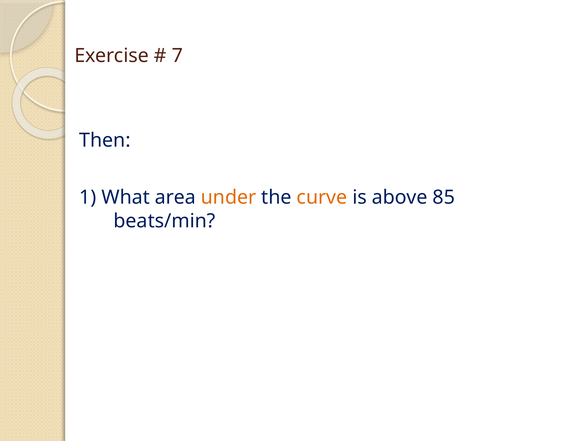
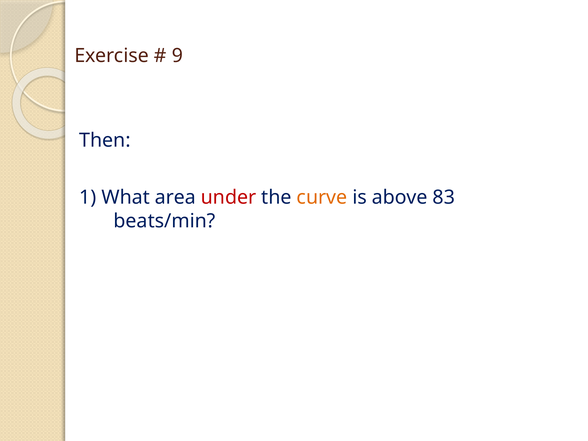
7: 7 -> 9
under colour: orange -> red
85: 85 -> 83
